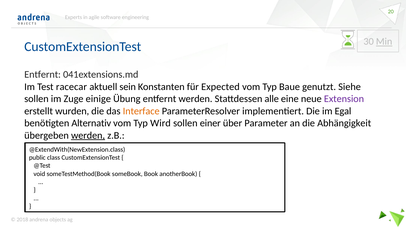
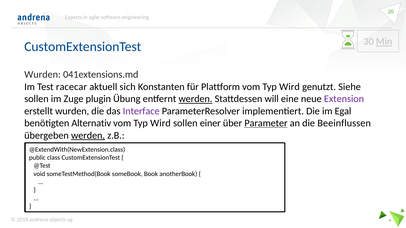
Entfernt at (43, 75): Entfernt -> Wurden
sein: sein -> sich
Expected: Expected -> Plattform
Baue at (290, 87): Baue -> Wird
einige: einige -> plugin
werden at (195, 99) underline: none -> present
alle: alle -> will
Interface colour: orange -> purple
Parameter underline: none -> present
Abhängigkeit: Abhängigkeit -> Beeinflussen
